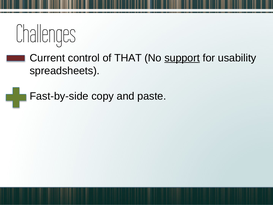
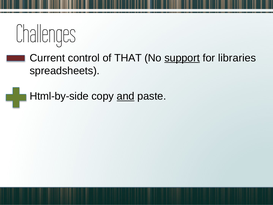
usability: usability -> libraries
Fast-by-side: Fast-by-side -> Html-by-side
and underline: none -> present
